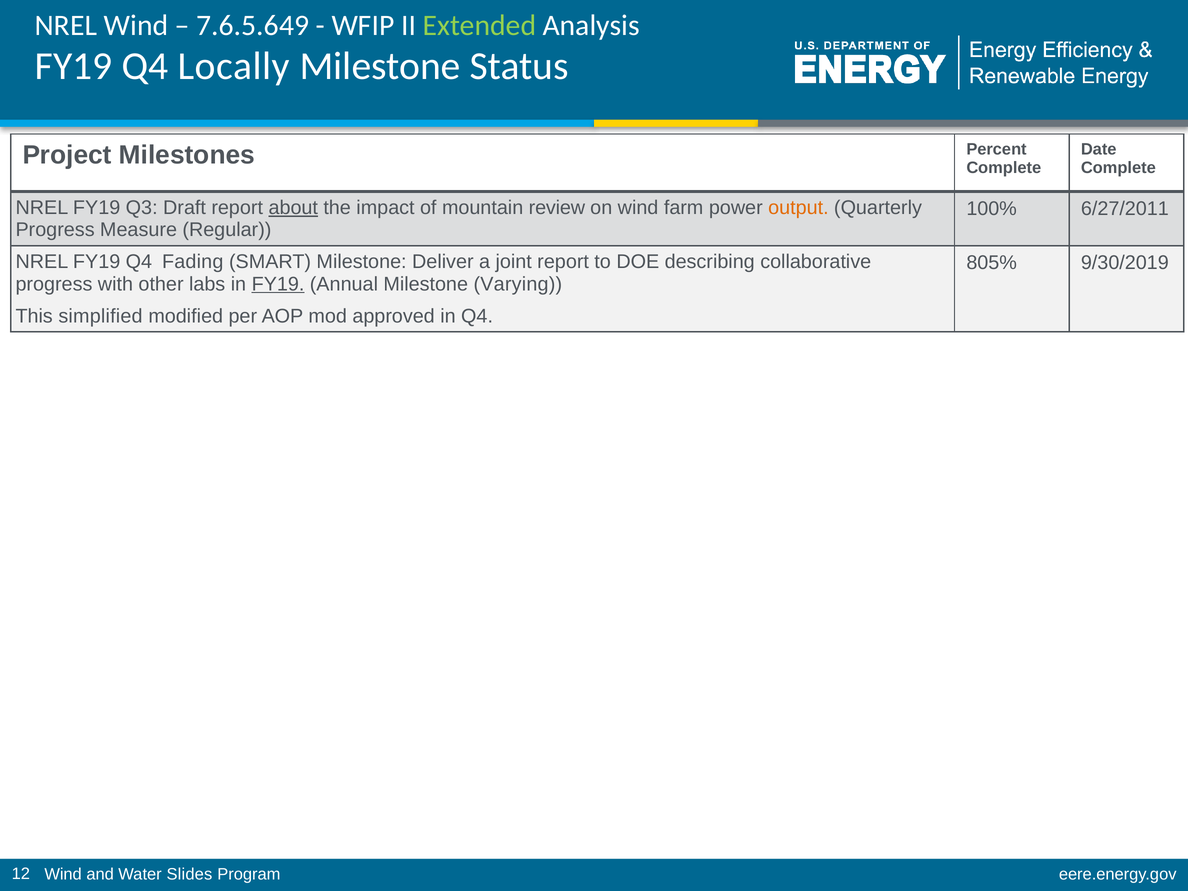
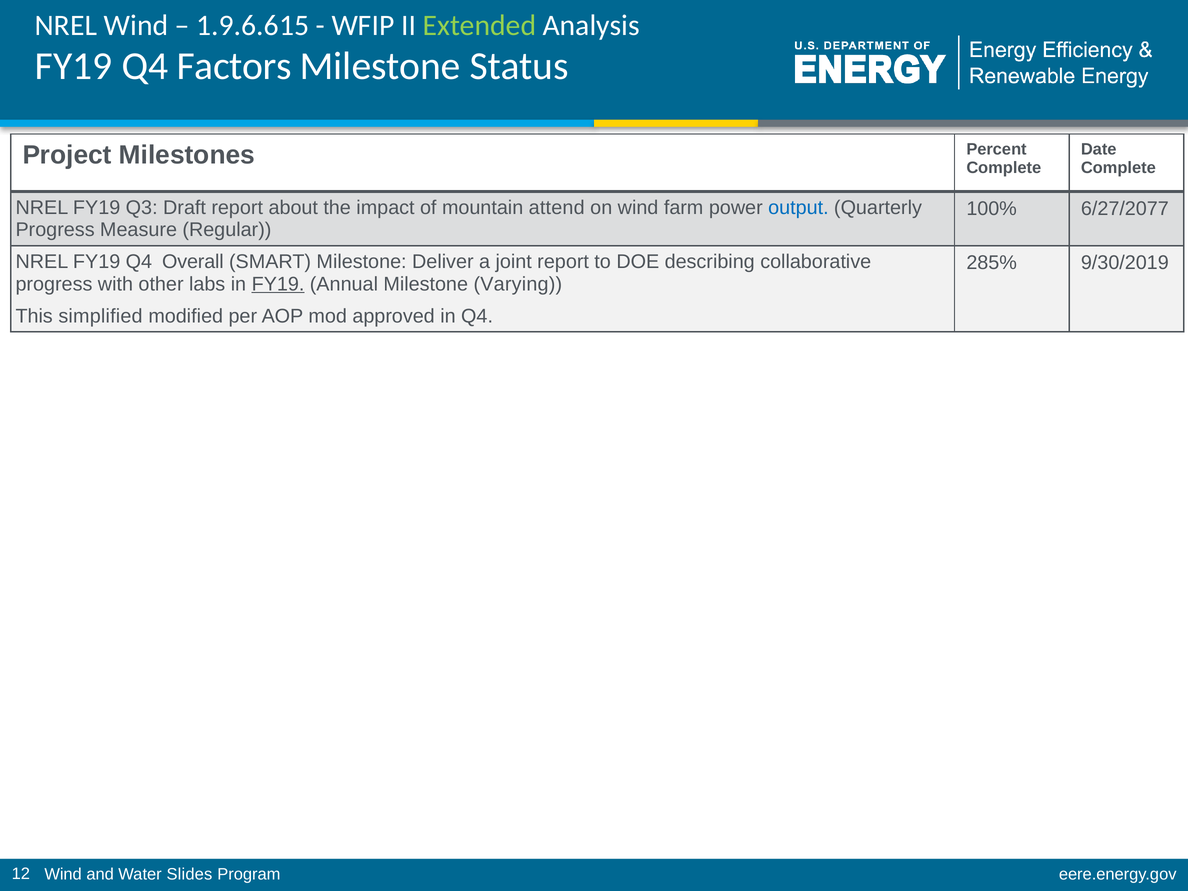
7.6.5.649: 7.6.5.649 -> 1.9.6.615
Locally: Locally -> Factors
about underline: present -> none
review: review -> attend
output colour: orange -> blue
6/27/2011: 6/27/2011 -> 6/27/2077
Fading: Fading -> Overall
805%: 805% -> 285%
